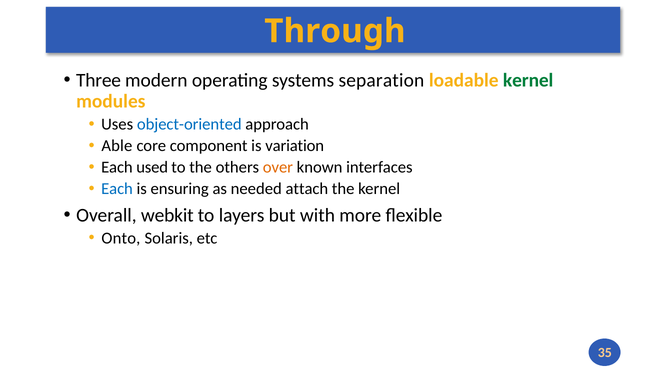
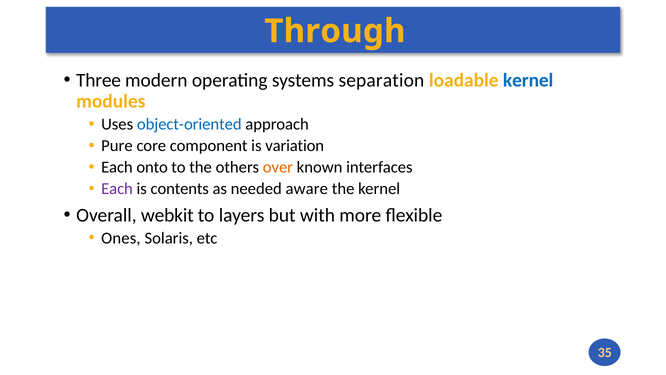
kernel at (528, 80) colour: green -> blue
Able: Able -> Pure
used: used -> onto
Each at (117, 189) colour: blue -> purple
ensuring: ensuring -> contents
attach: attach -> aware
Onto: Onto -> Ones
